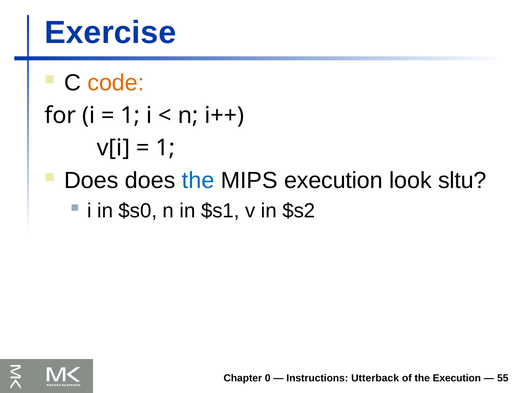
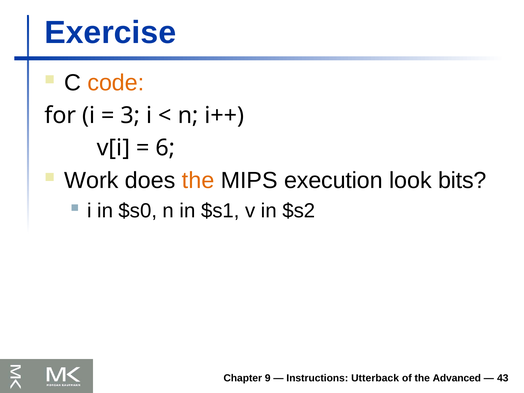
1 at (130, 115): 1 -> 3
1 at (165, 148): 1 -> 6
Does at (91, 181): Does -> Work
the at (198, 181) colour: blue -> orange
sltu: sltu -> bits
0: 0 -> 9
the Execution: Execution -> Advanced
55: 55 -> 43
